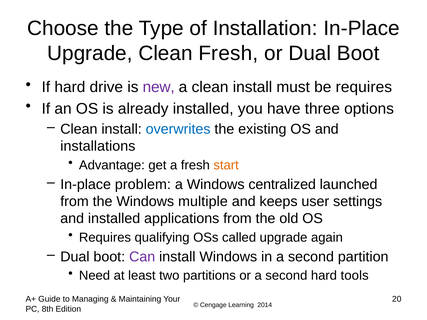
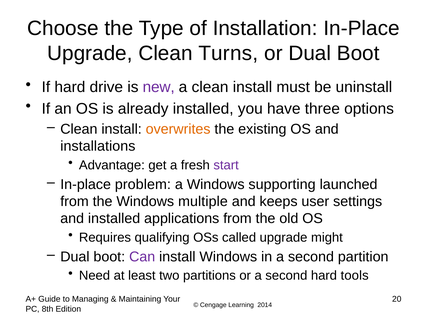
Clean Fresh: Fresh -> Turns
be requires: requires -> uninstall
overwrites colour: blue -> orange
start colour: orange -> purple
centralized: centralized -> supporting
again: again -> might
